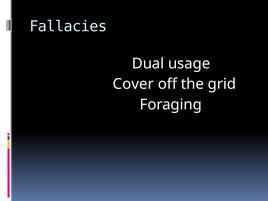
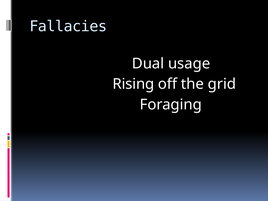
Cover: Cover -> Rising
